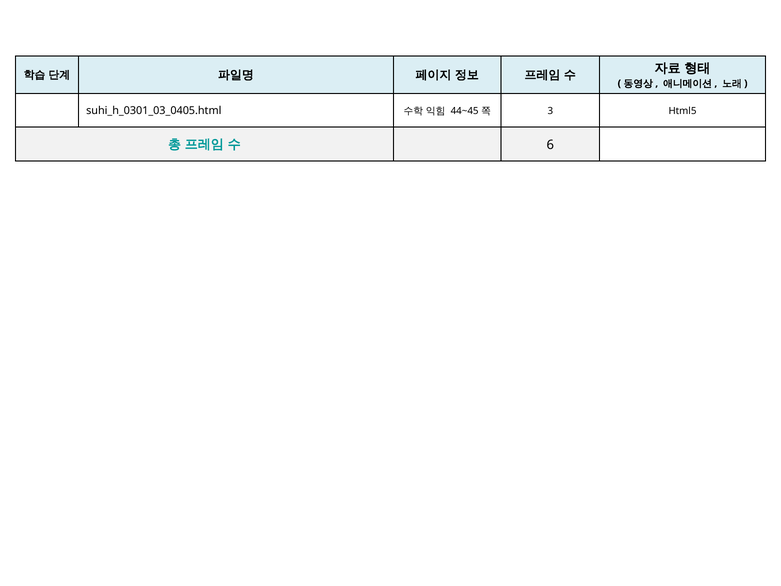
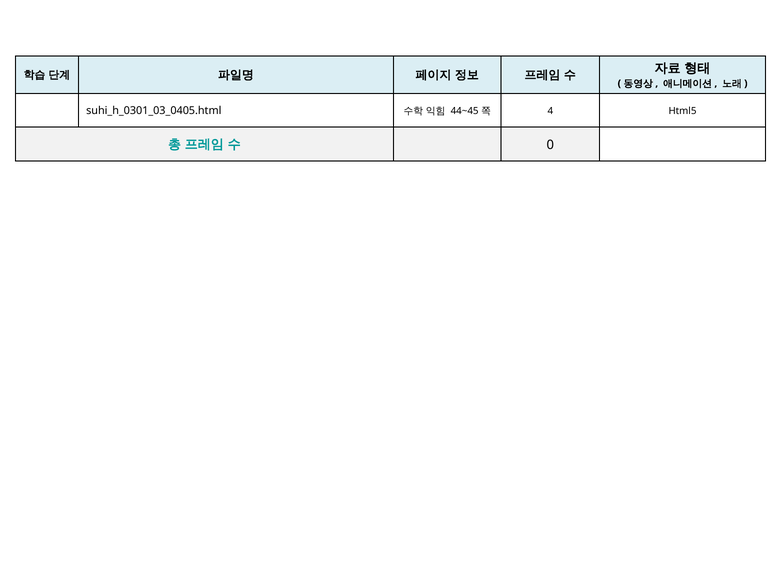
3: 3 -> 4
6: 6 -> 0
